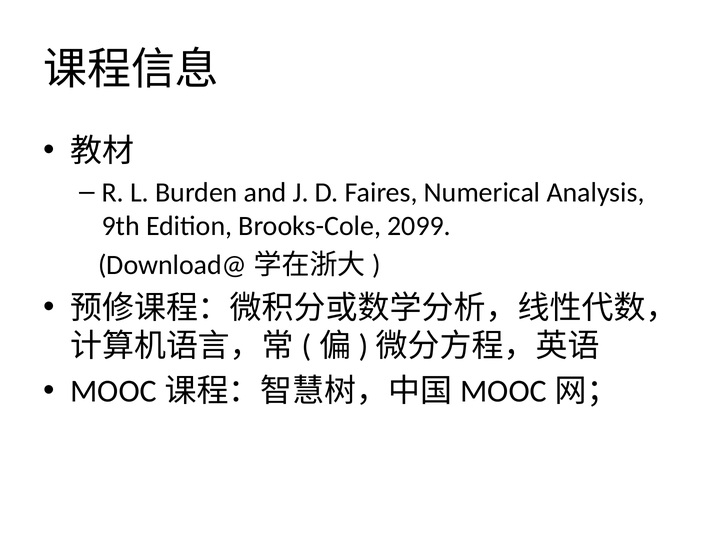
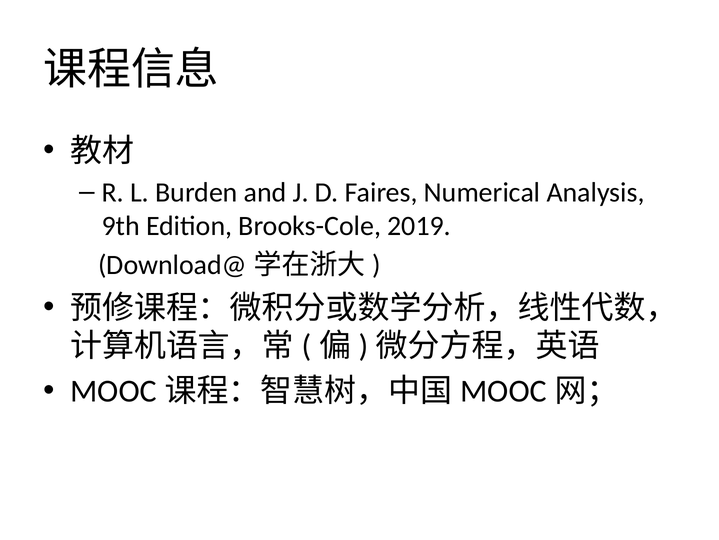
2099: 2099 -> 2019
